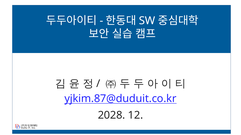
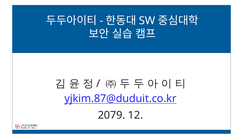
2028: 2028 -> 2079
